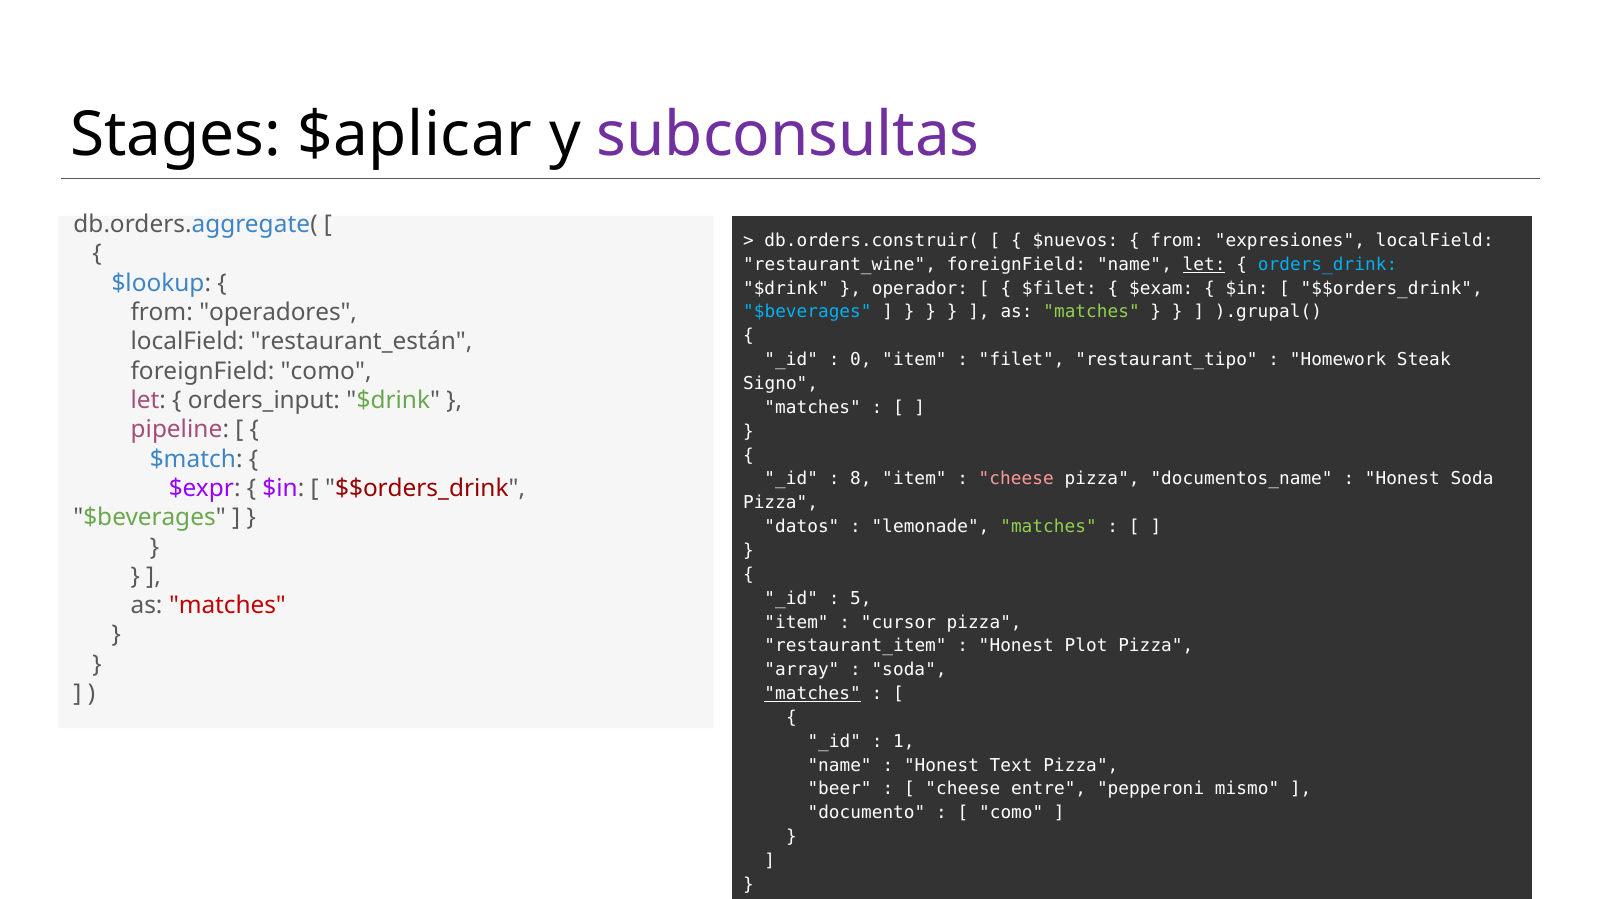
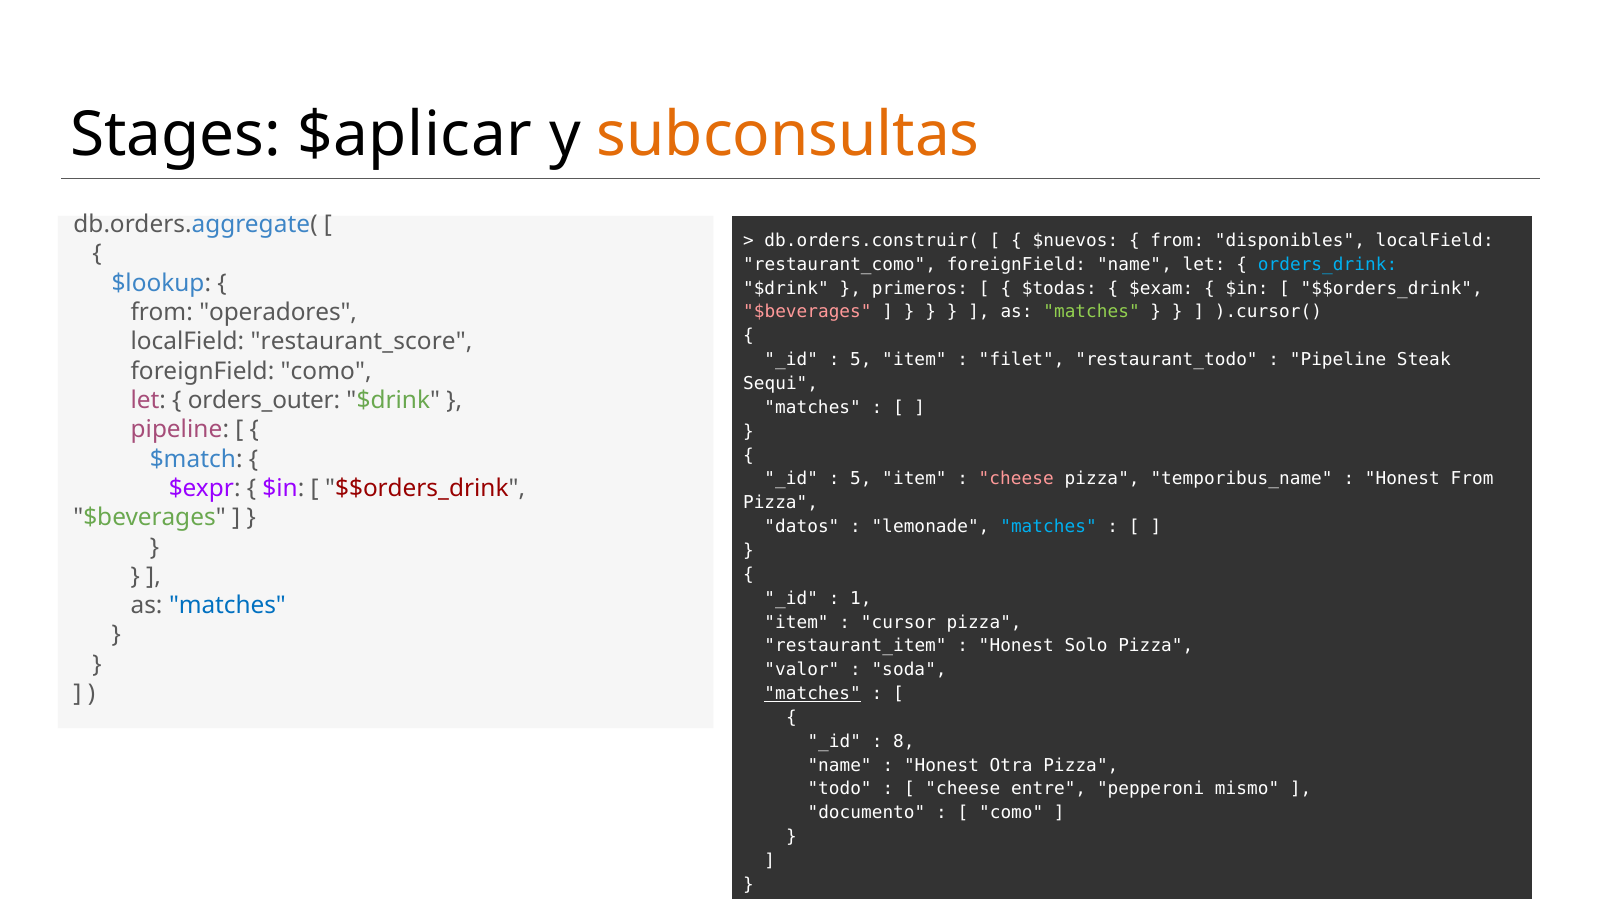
subconsultas colour: purple -> orange
expresiones: expresiones -> disponibles
restaurant_wine: restaurant_wine -> restaurant_como
let at (1204, 264) underline: present -> none
operador: operador -> primeros
$filet: $filet -> $todas
$beverages at (807, 312) colour: light blue -> pink
).grupal(: ).grupal( -> ).cursor(
restaurant_están: restaurant_están -> restaurant_score
0 at (861, 360): 0 -> 5
restaurant_tipo: restaurant_tipo -> restaurant_todo
Homework at (1338, 360): Homework -> Pipeline
Signo: Signo -> Sequi
orders_input: orders_input -> orders_outer
8 at (861, 479): 8 -> 5
documentos_name: documentos_name -> temporibus_name
Honest Soda: Soda -> From
matches at (1049, 526) colour: light green -> light blue
5: 5 -> 1
matches at (227, 605) colour: red -> blue
Plot: Plot -> Solo
array: array -> valor
1: 1 -> 8
Text: Text -> Otra
beer: beer -> todo
